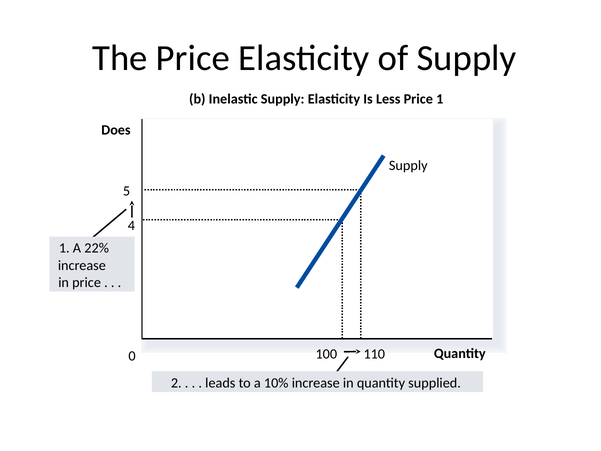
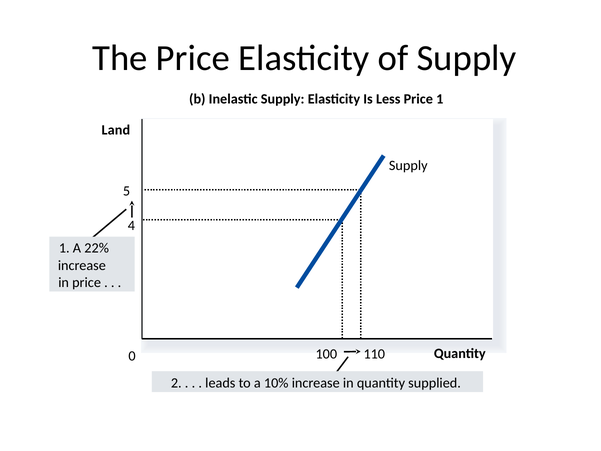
Does: Does -> Land
